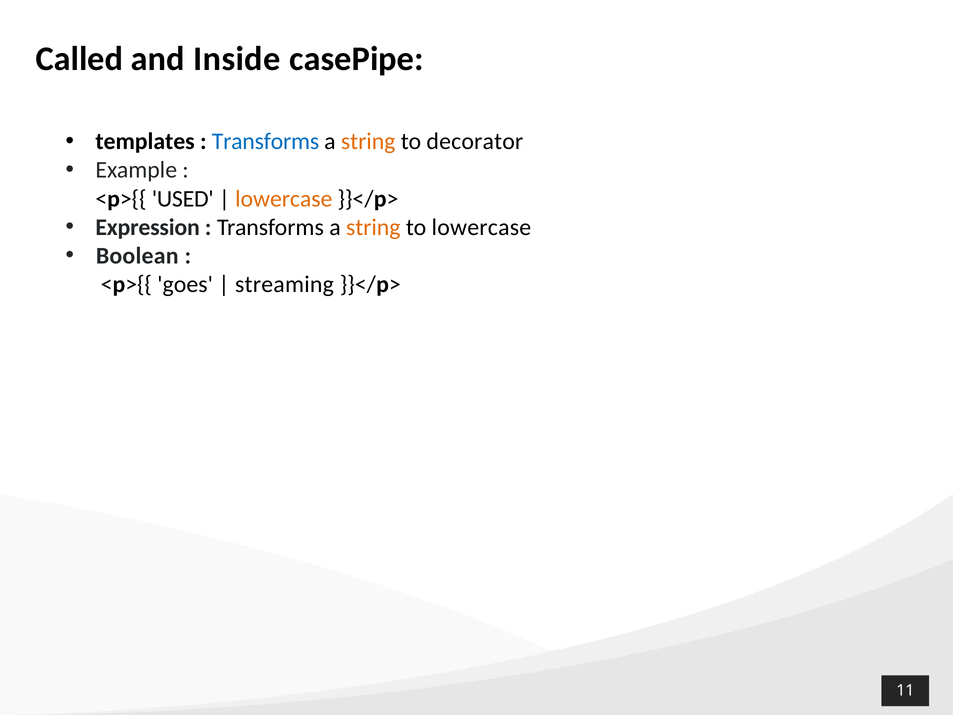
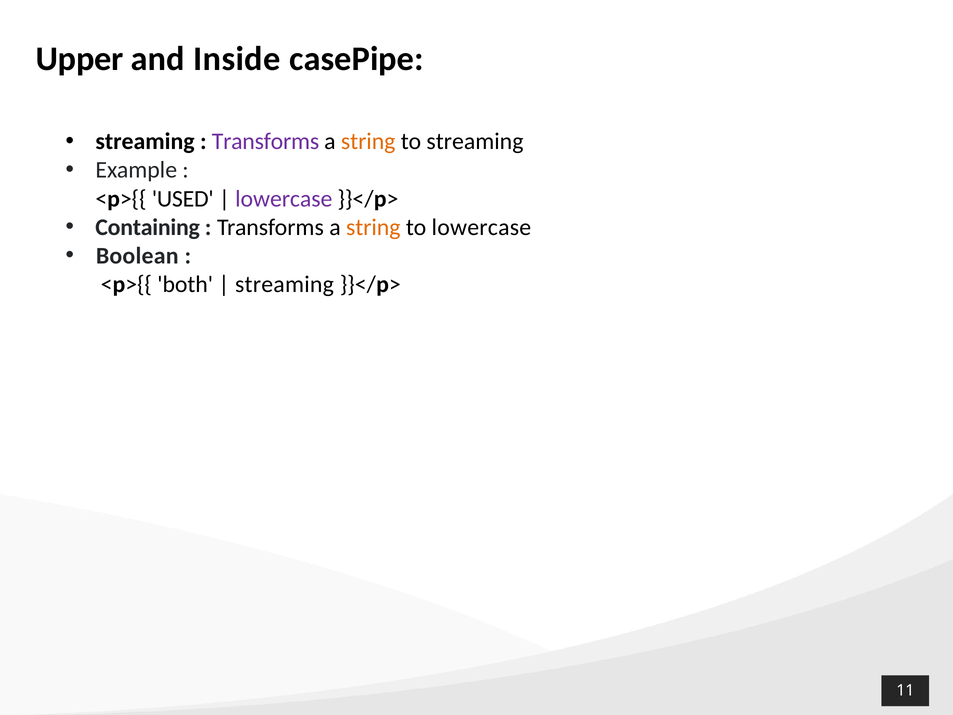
Called: Called -> Upper
templates at (145, 141): templates -> streaming
Transforms at (265, 141) colour: blue -> purple
to decorator: decorator -> streaming
lowercase at (284, 199) colour: orange -> purple
Expression: Expression -> Containing
goes: goes -> both
